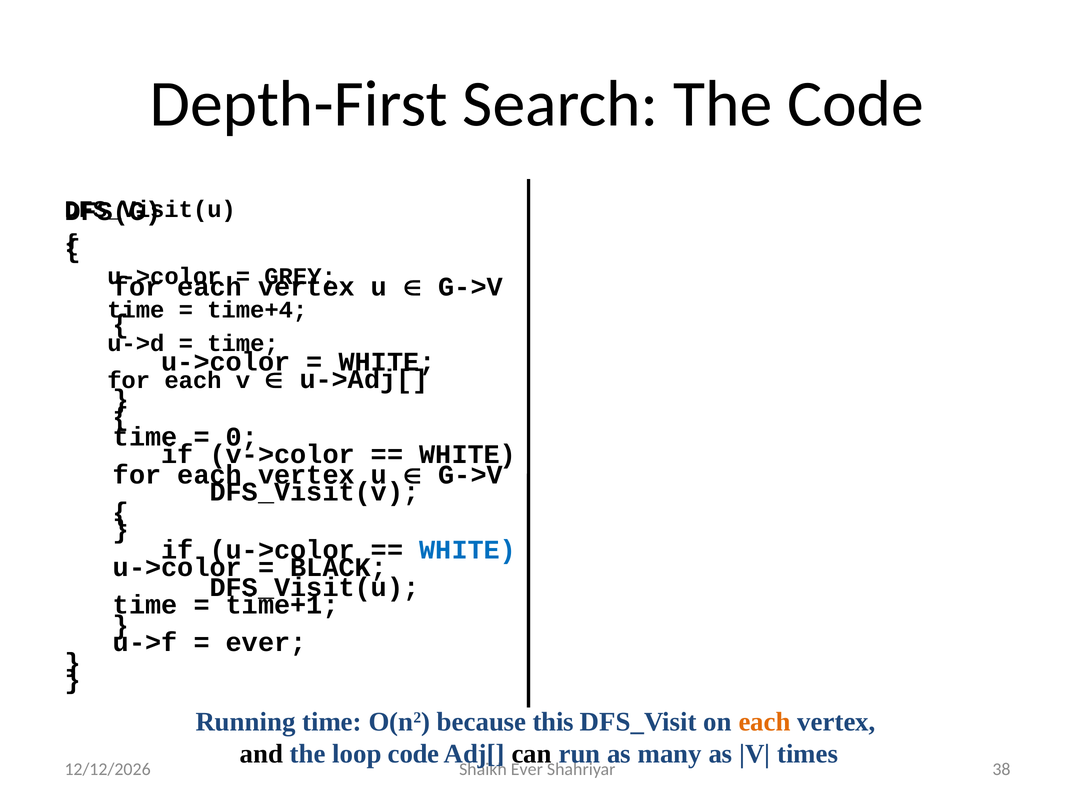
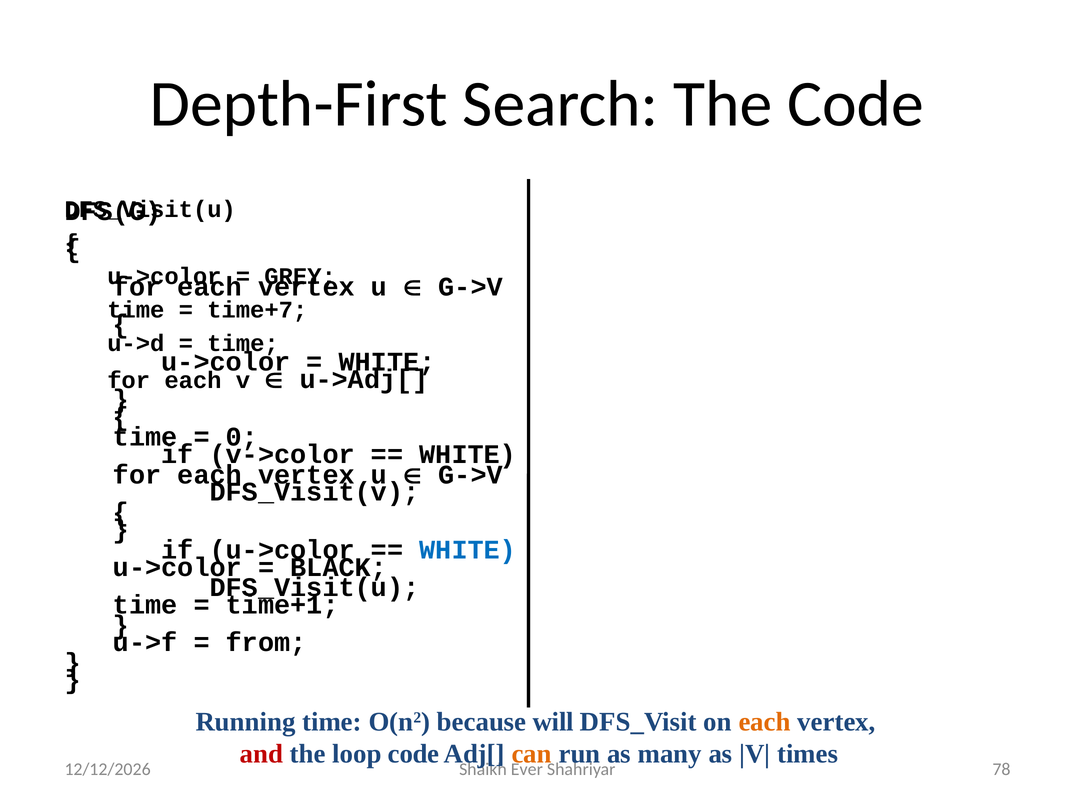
time+4: time+4 -> time+7
ever at (266, 643): ever -> from
this: this -> will
and colour: black -> red
can colour: black -> orange
38: 38 -> 78
